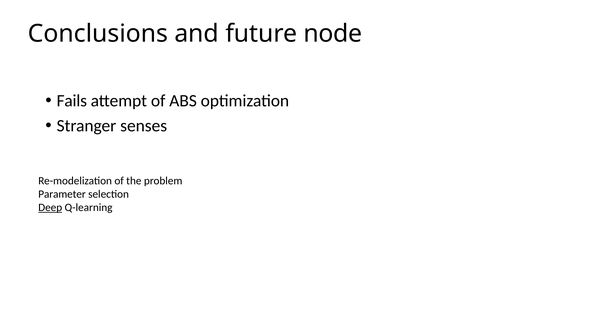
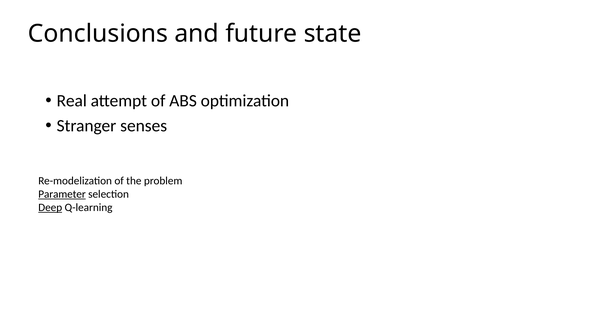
node: node -> state
Fails: Fails -> Real
Parameter underline: none -> present
